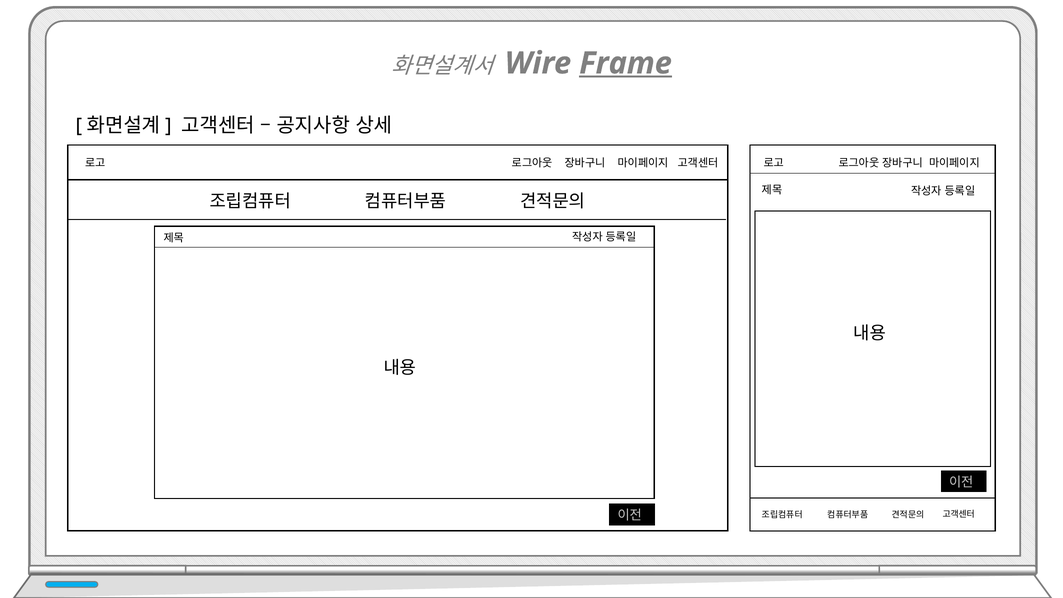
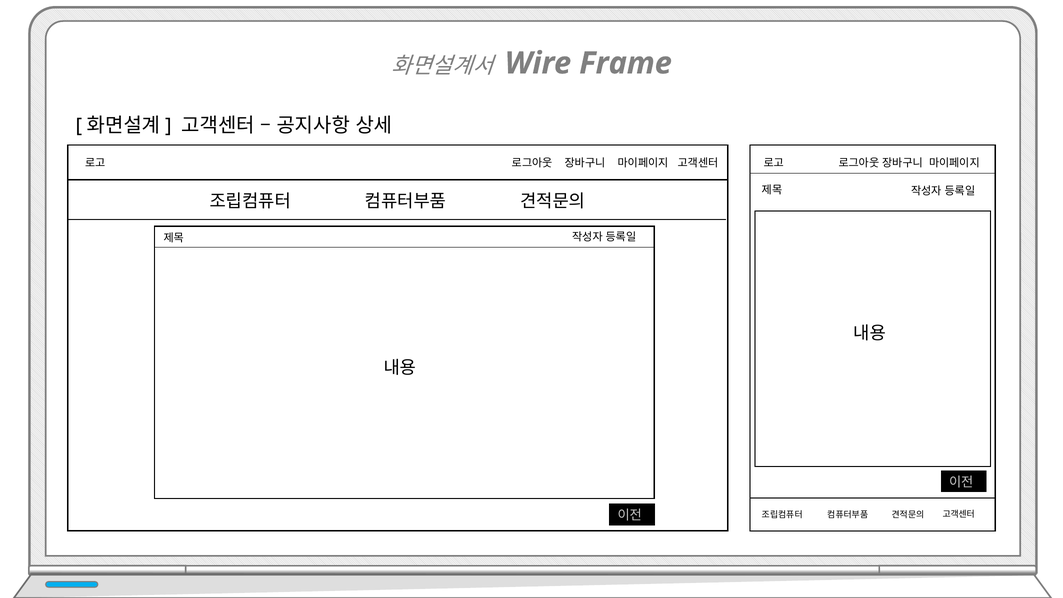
Frame underline: present -> none
